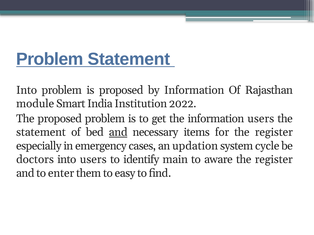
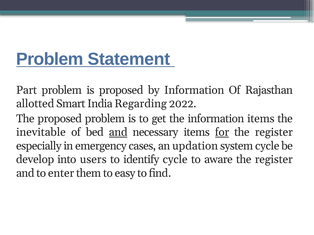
Into at (27, 90): Into -> Part
module: module -> allotted
Institution: Institution -> Regarding
information users: users -> items
statement at (41, 133): statement -> inevitable
for underline: none -> present
doctors: doctors -> develop
identify main: main -> cycle
